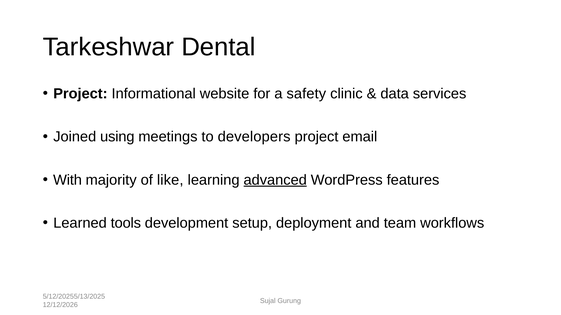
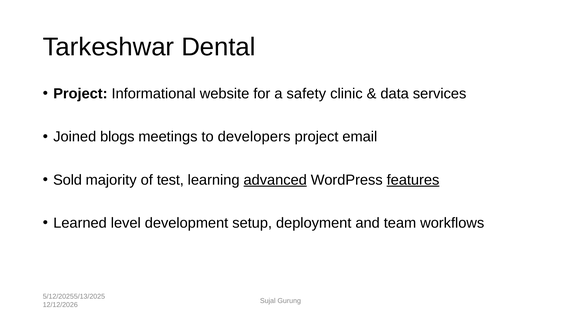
using: using -> blogs
With: With -> Sold
like: like -> test
features underline: none -> present
tools: tools -> level
